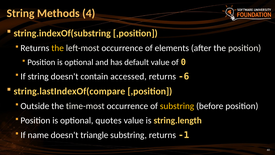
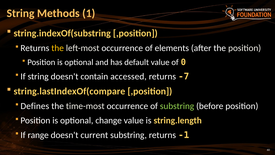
4: 4 -> 1
-6: -6 -> -7
Outside: Outside -> Defines
substring at (177, 106) colour: yellow -> light green
quotes: quotes -> change
name: name -> range
triangle: triangle -> current
